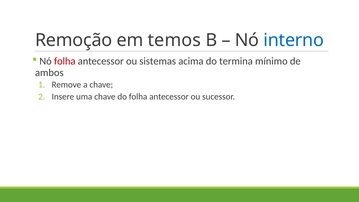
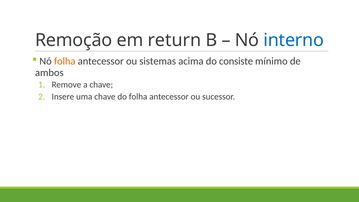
temos: temos -> return
folha at (65, 61) colour: red -> orange
termina: termina -> consiste
